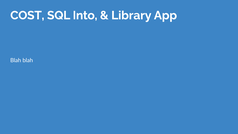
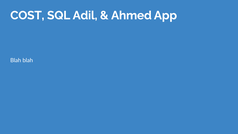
Into: Into -> Adil
Library: Library -> Ahmed
